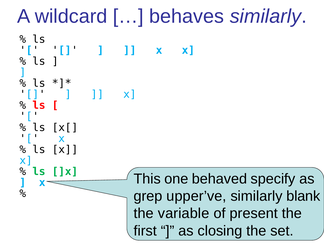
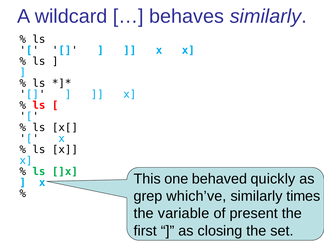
specify: specify -> quickly
upper’ve: upper’ve -> which’ve
blank: blank -> times
